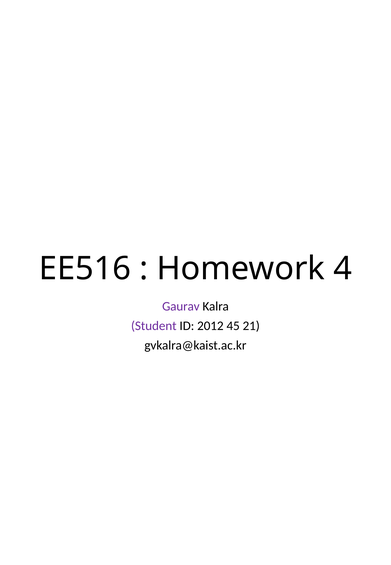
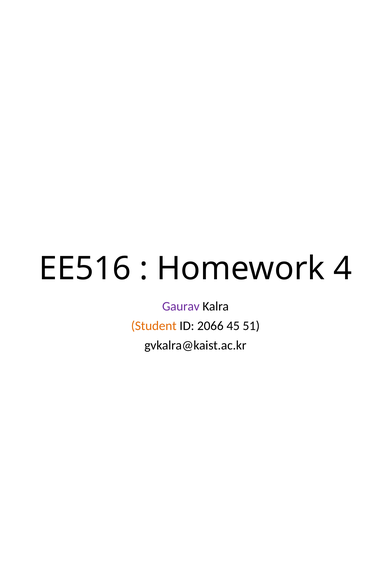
Student colour: purple -> orange
2012: 2012 -> 2066
21: 21 -> 51
